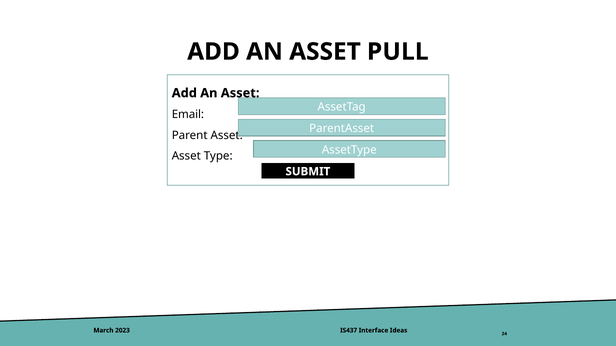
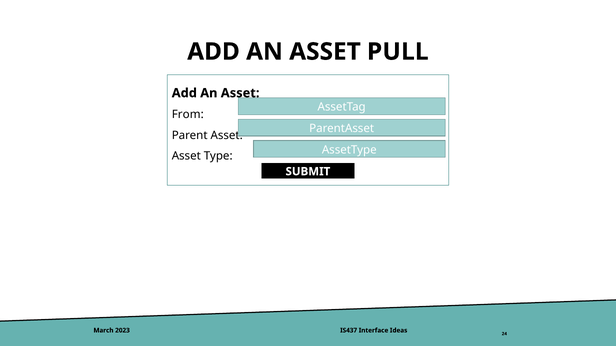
Email: Email -> From
